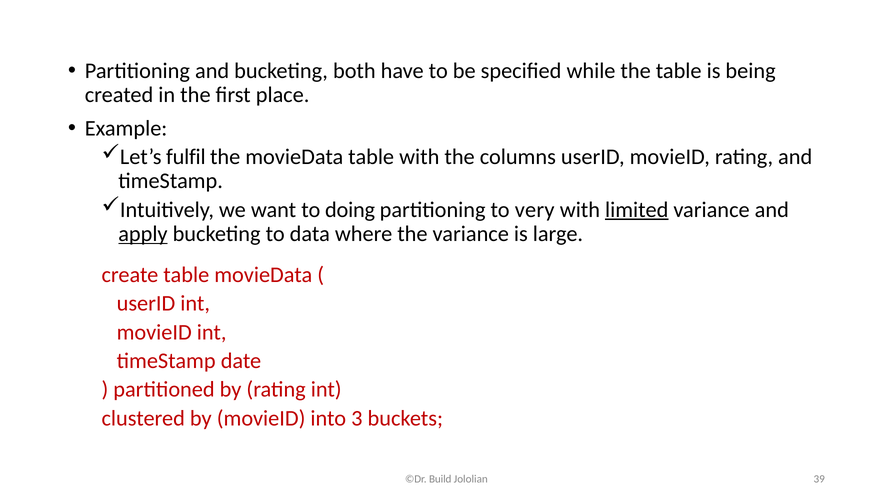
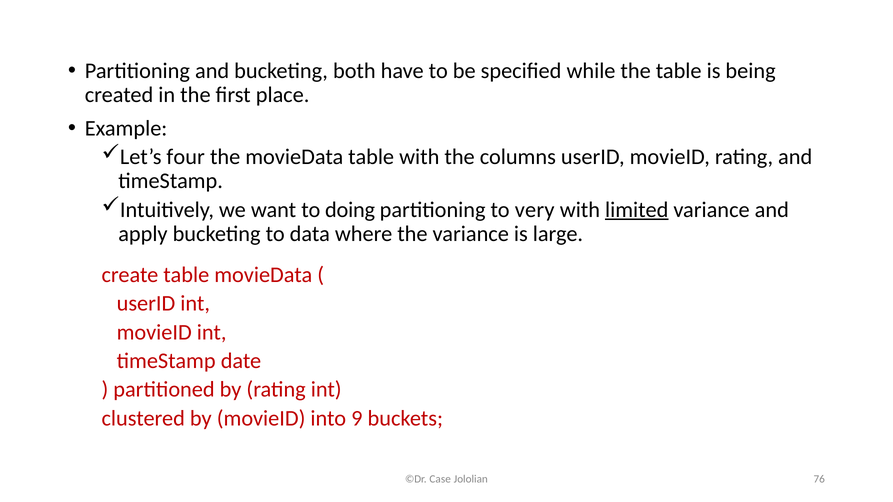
fulfil: fulfil -> four
apply underline: present -> none
3: 3 -> 9
Build: Build -> Case
39: 39 -> 76
